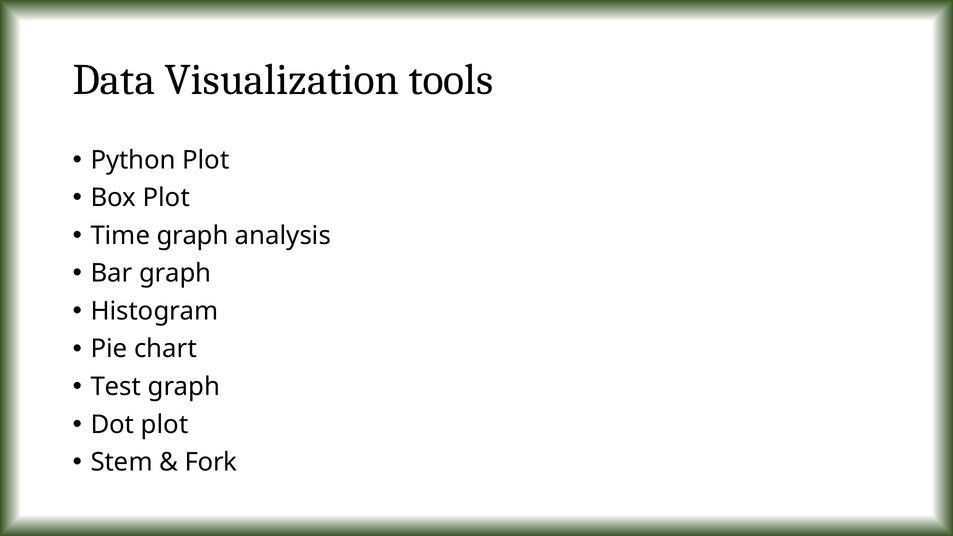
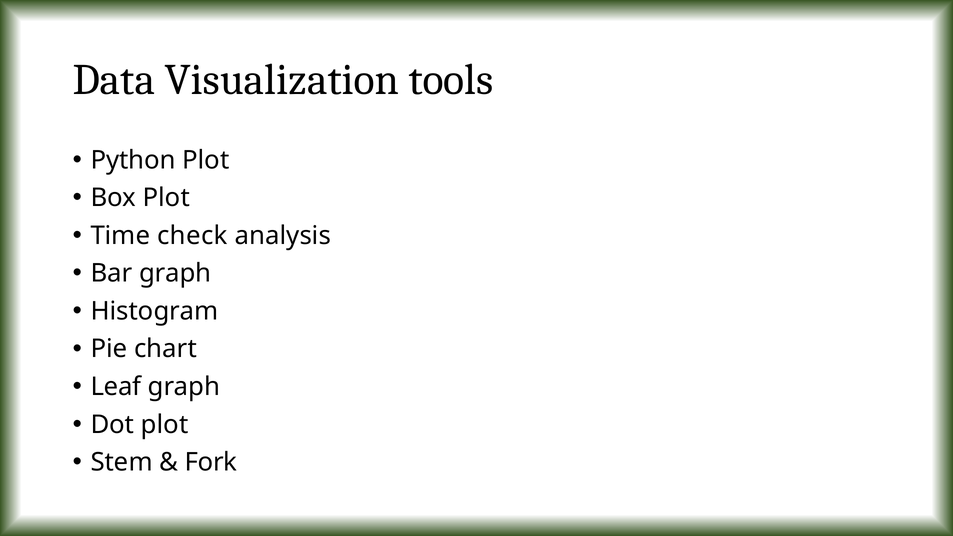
Time graph: graph -> check
Test: Test -> Leaf
